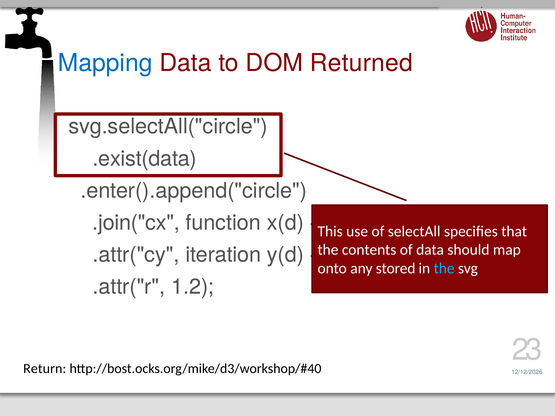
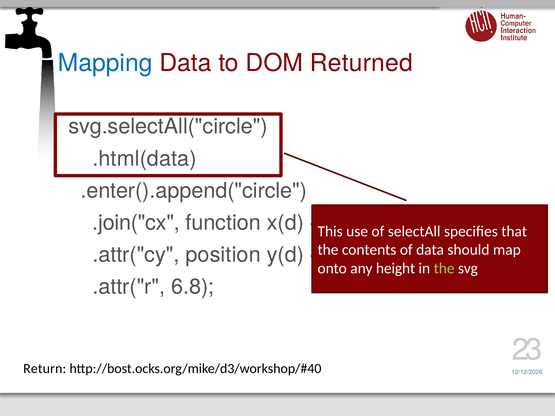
.exist(data: .exist(data -> .html(data
iteration: iteration -> position
stored: stored -> height
the at (444, 269) colour: light blue -> light green
1.2: 1.2 -> 6.8
